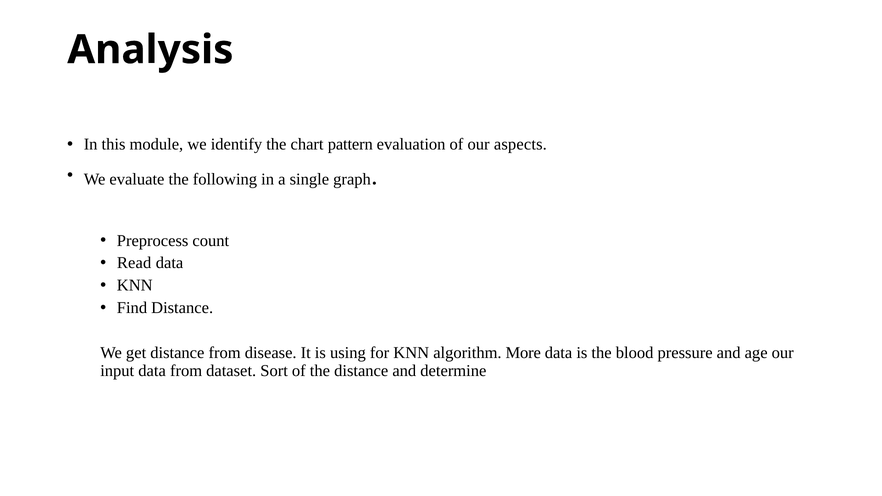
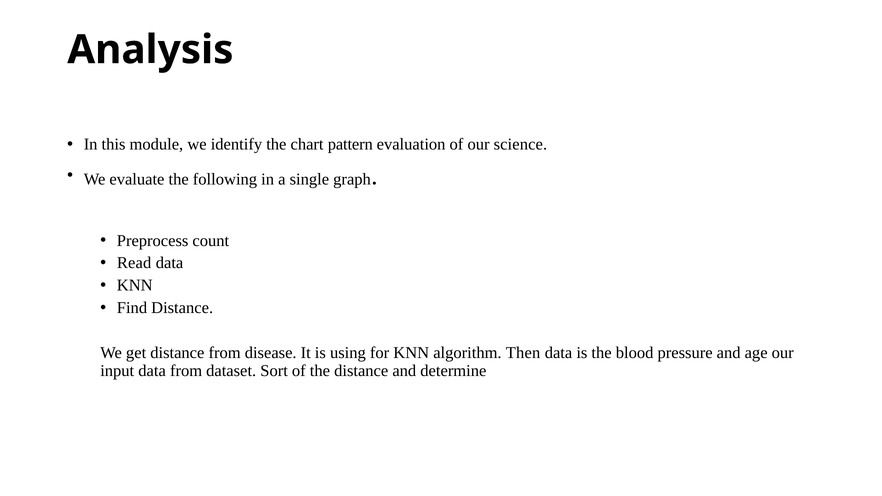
aspects: aspects -> science
More: More -> Then
